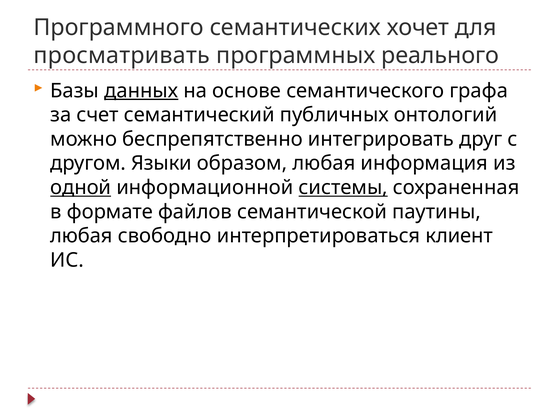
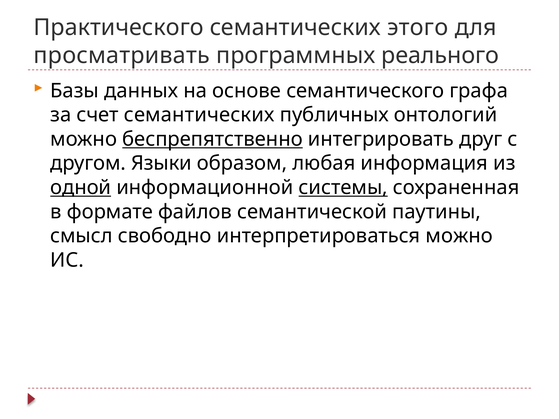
Программного: Программного -> Практического
хочет: хочет -> этого
данных underline: present -> none
счет семантический: семантический -> семантических
беспрепятственно underline: none -> present
любая at (81, 236): любая -> смысл
интерпретироваться клиент: клиент -> можно
